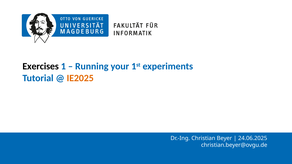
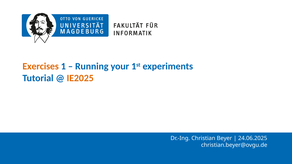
Exercises colour: black -> orange
